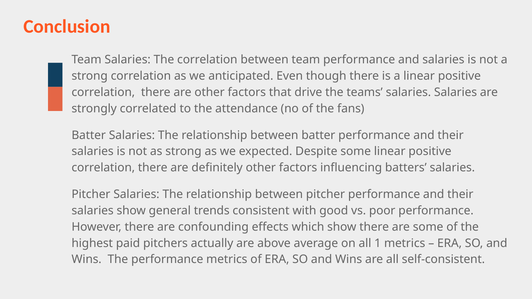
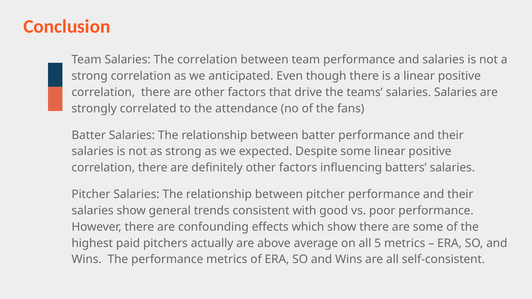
1: 1 -> 5
